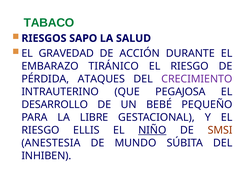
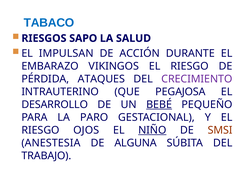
TABACO colour: green -> blue
GRAVEDAD: GRAVEDAD -> IMPULSAN
TIRÁNICO: TIRÁNICO -> VIKINGOS
BEBÉ underline: none -> present
LIBRE: LIBRE -> PARO
ELLIS: ELLIS -> OJOS
MUNDO: MUNDO -> ALGUNA
INHIBEN: INHIBEN -> TRABAJO
